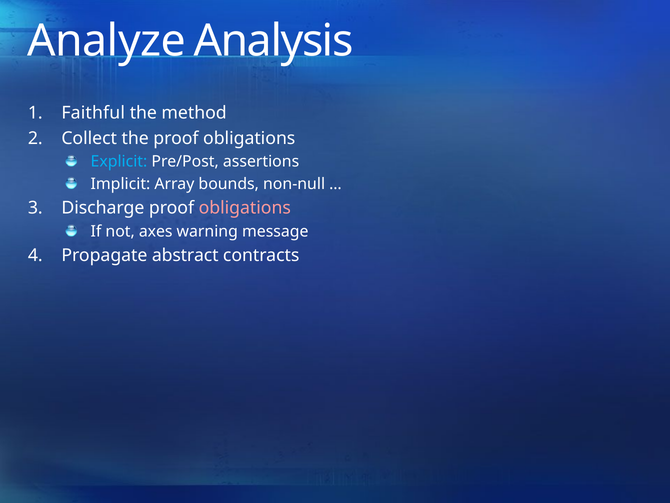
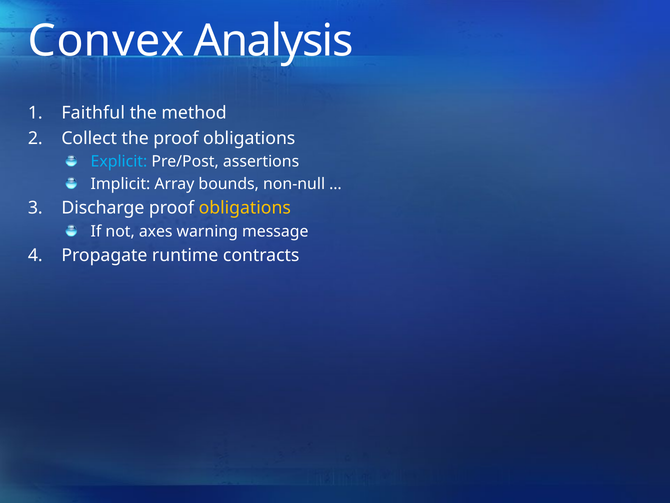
Analyze: Analyze -> Convex
obligations at (245, 208) colour: pink -> yellow
abstract: abstract -> runtime
